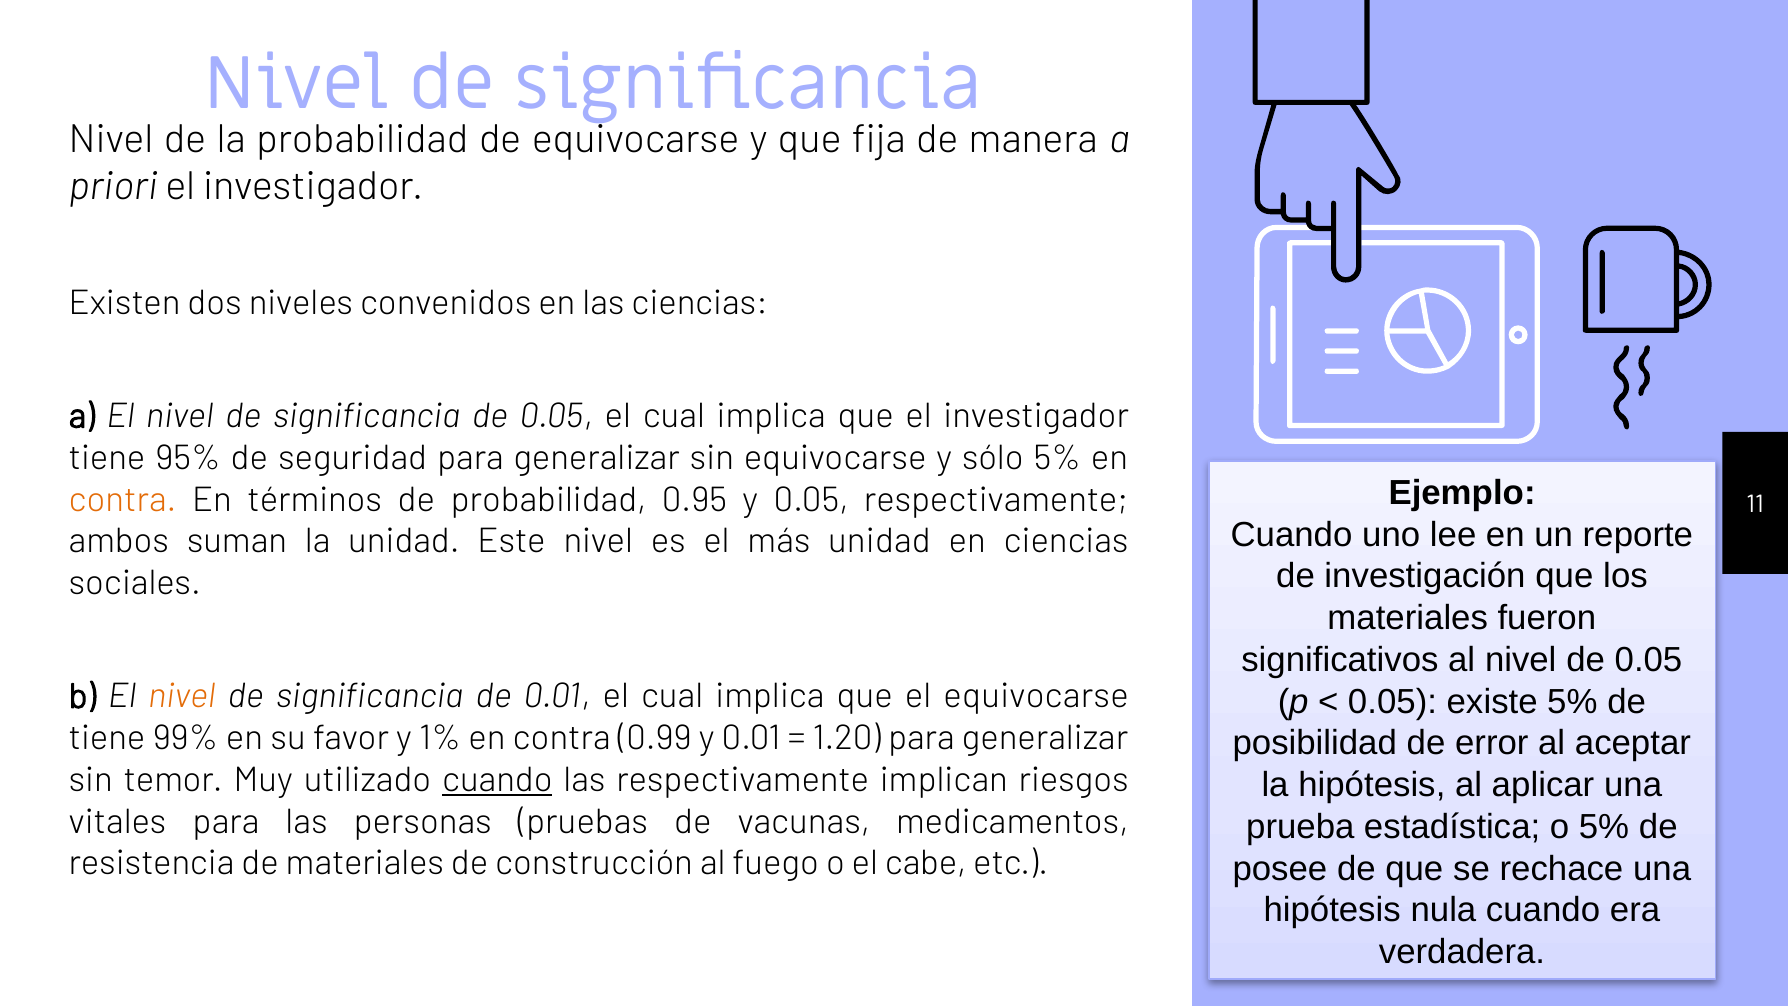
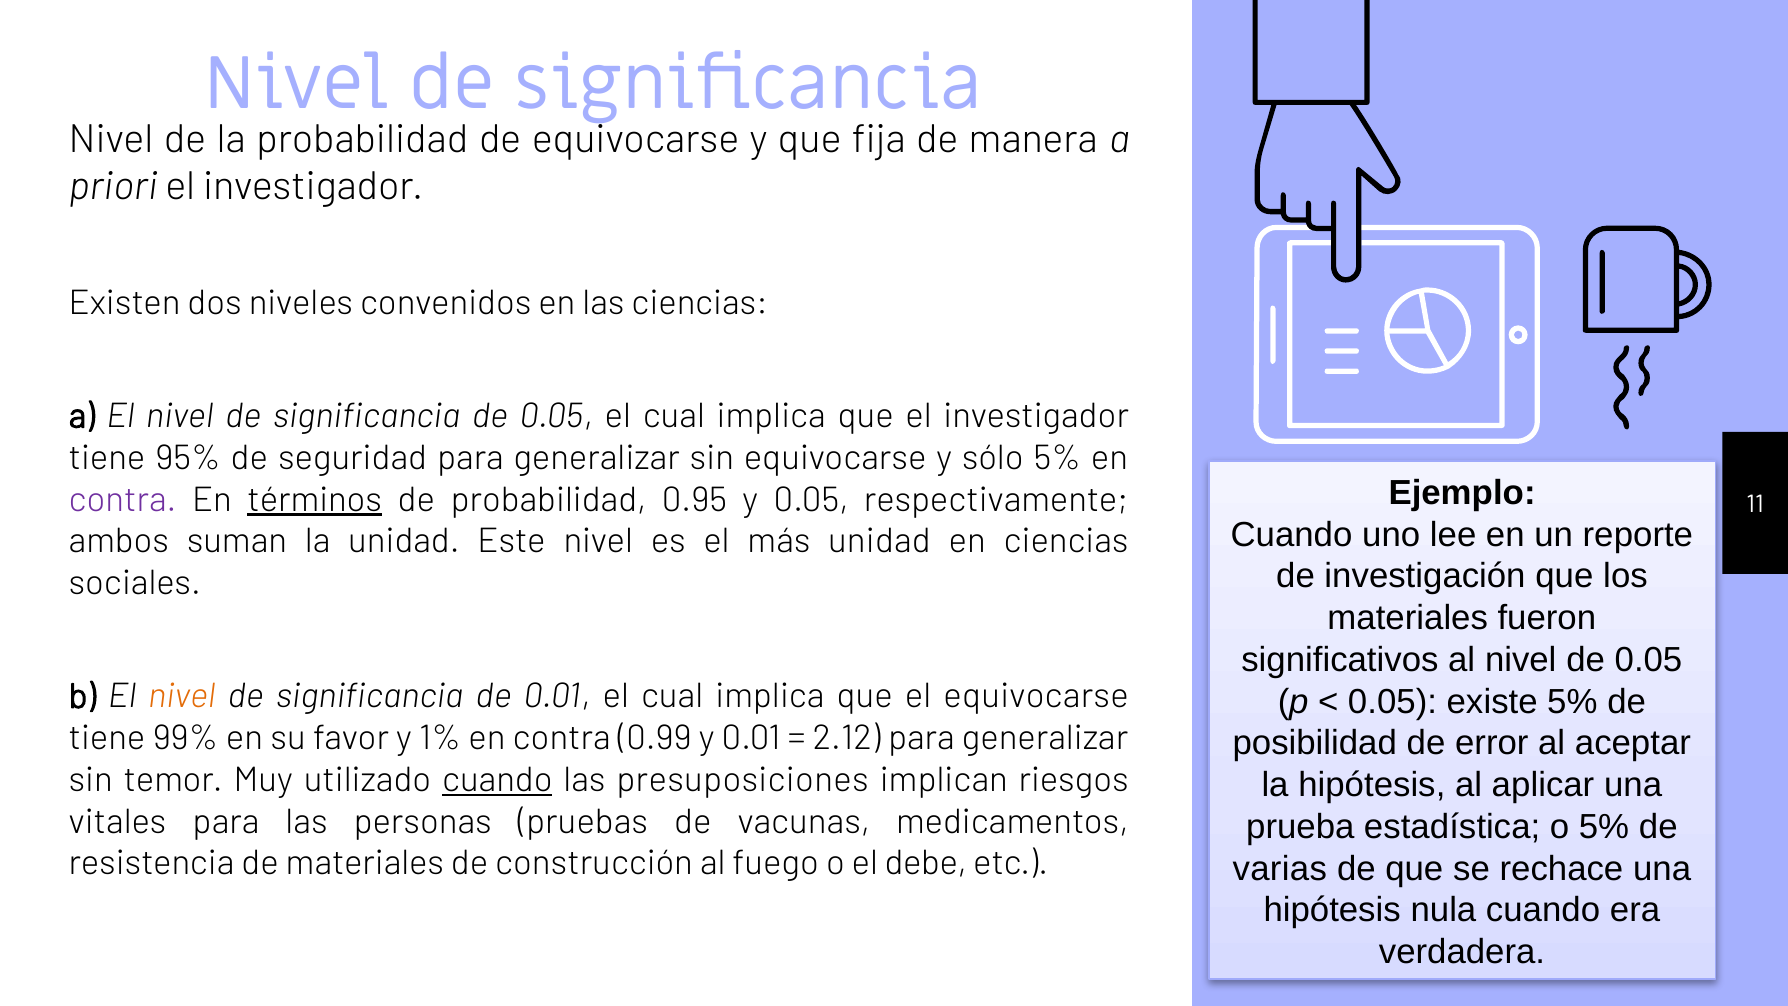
contra at (123, 499) colour: orange -> purple
términos underline: none -> present
1.20: 1.20 -> 2.12
las respectivamente: respectivamente -> presuposiciones
cabe: cabe -> debe
posee: posee -> varias
